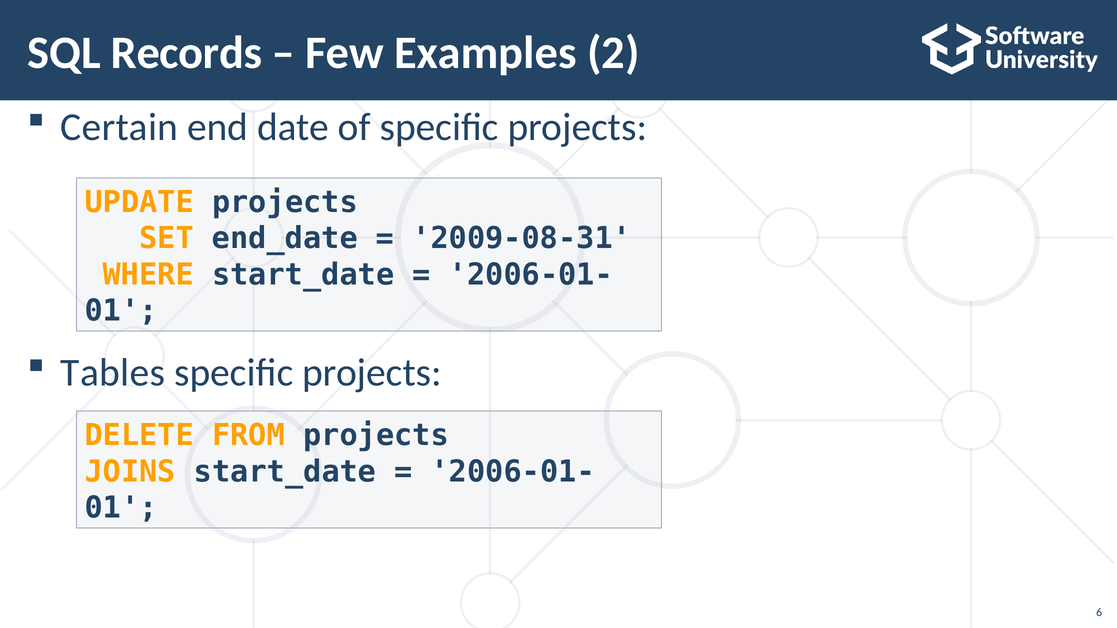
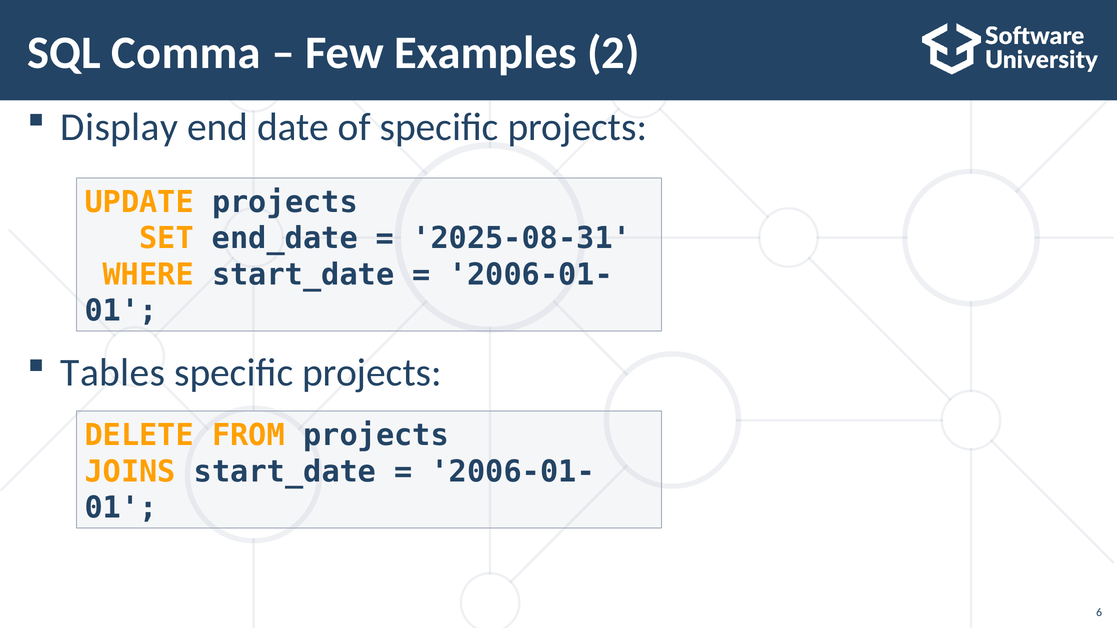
Records: Records -> Comma
Certain: Certain -> Display
2009-08-31: 2009-08-31 -> 2025-08-31
